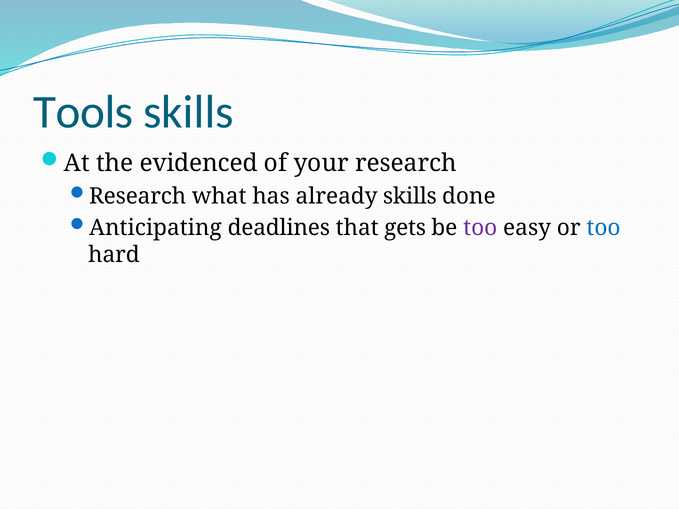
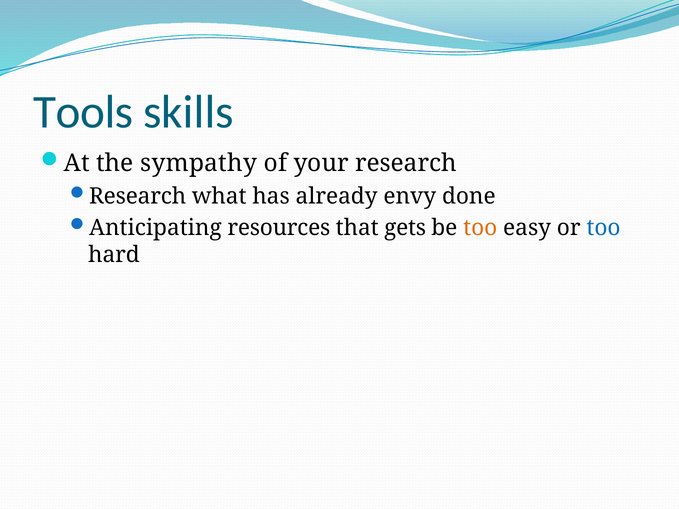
evidenced: evidenced -> sympathy
already skills: skills -> envy
deadlines: deadlines -> resources
too at (480, 228) colour: purple -> orange
